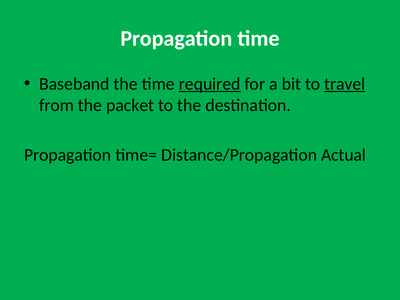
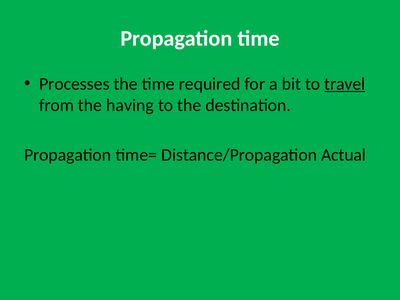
Baseband: Baseband -> Processes
required underline: present -> none
packet: packet -> having
